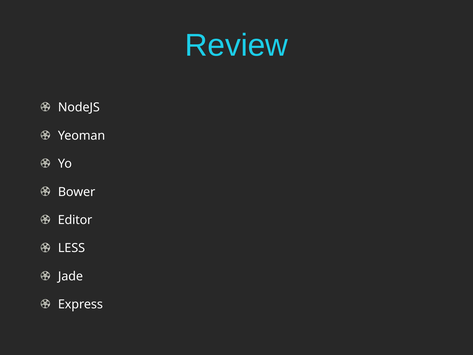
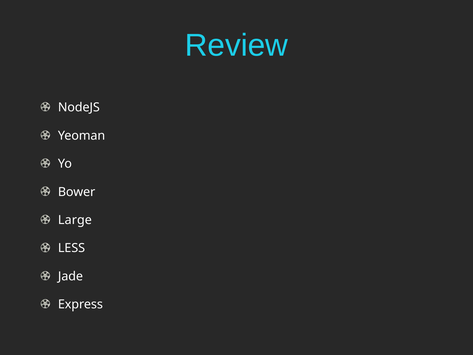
Editor: Editor -> Large
